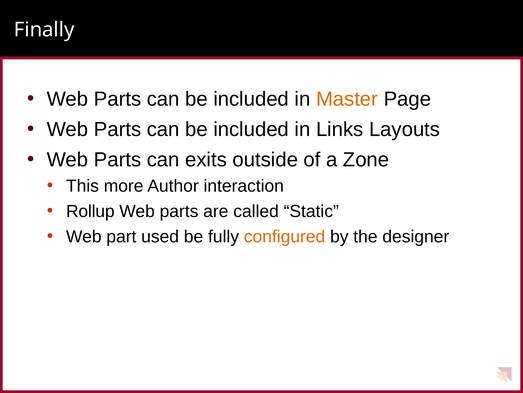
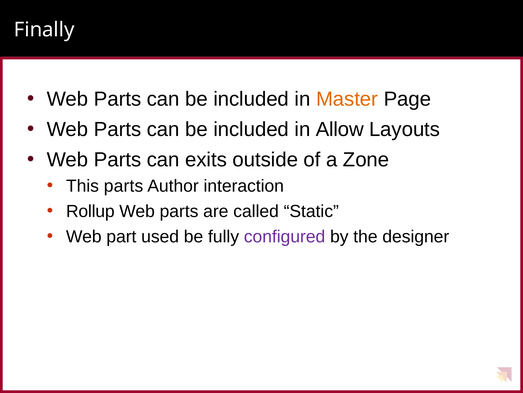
Links: Links -> Allow
This more: more -> parts
configured colour: orange -> purple
